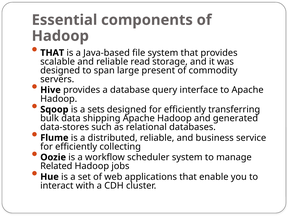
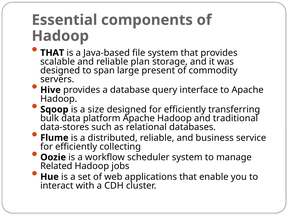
read: read -> plan
sets: sets -> size
shipping: shipping -> platform
generated: generated -> traditional
